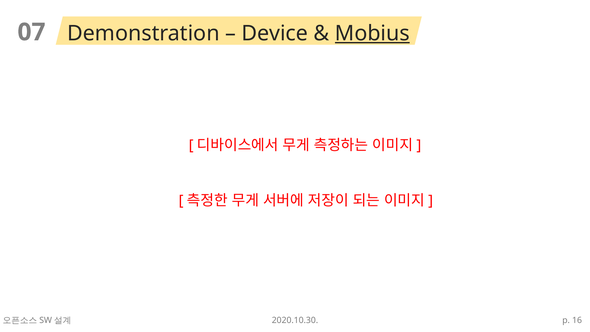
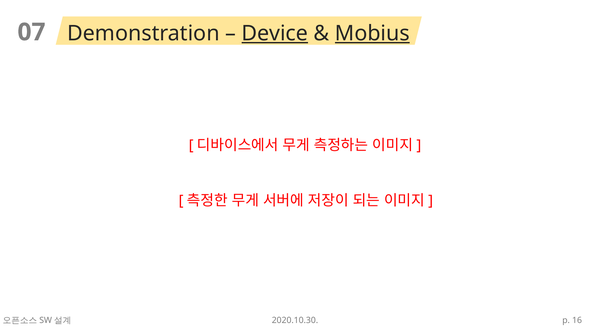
Device underline: none -> present
